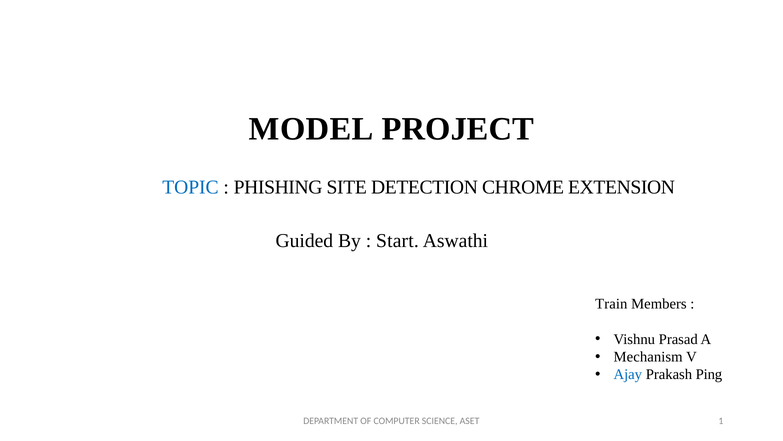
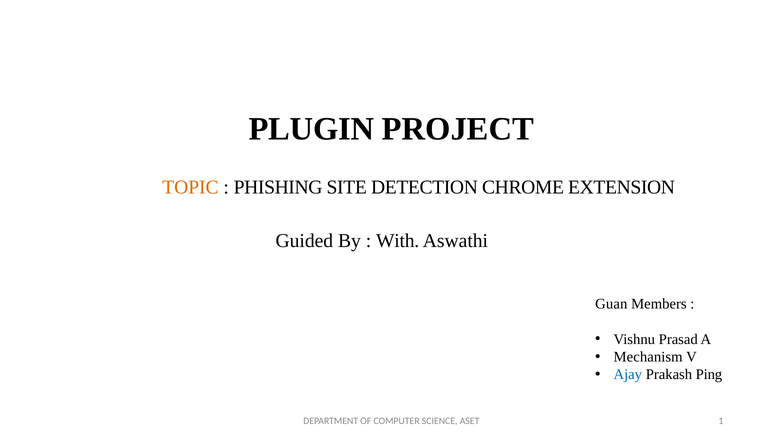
MODEL: MODEL -> PLUGIN
TOPIC colour: blue -> orange
Start: Start -> With
Train: Train -> Guan
